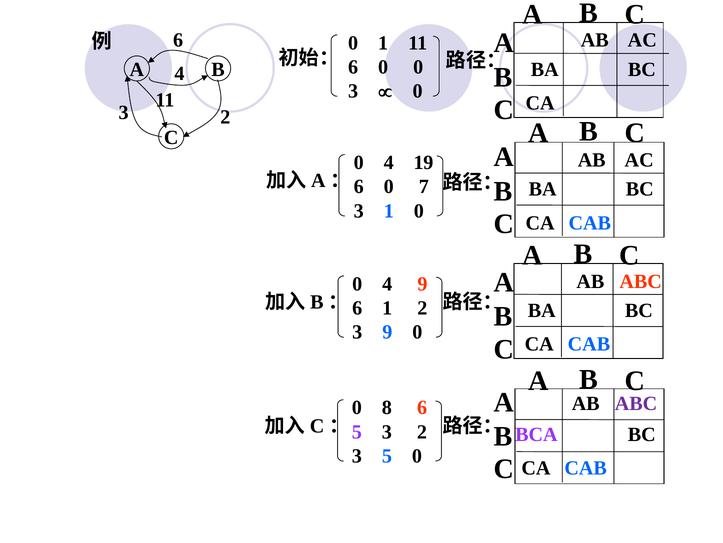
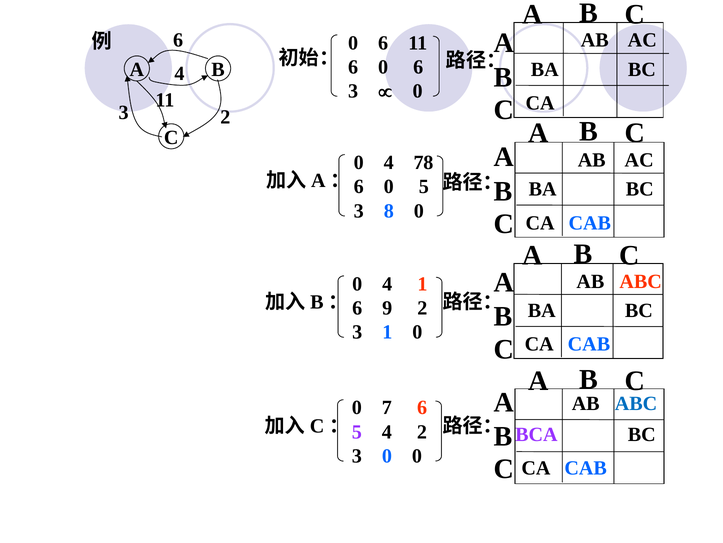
1 at (383, 43): 1 -> 6
6 0 0: 0 -> 6
19: 19 -> 78
0 7: 7 -> 5
3 1: 1 -> 8
4 9: 9 -> 1
6 1: 1 -> 9
3 9: 9 -> 1
ABC at (636, 403) colour: purple -> blue
8: 8 -> 7
5 3: 3 -> 4
3 5: 5 -> 0
